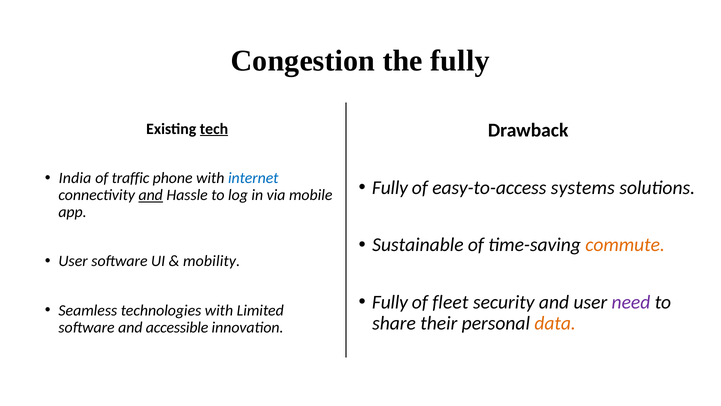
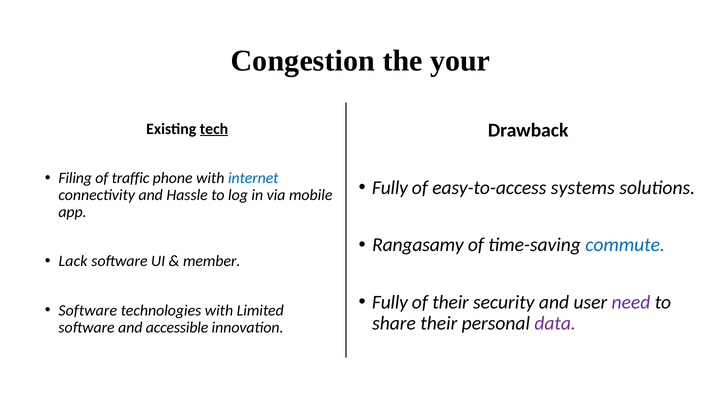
the fully: fully -> your
India: India -> Filing
and at (151, 195) underline: present -> none
Sustainable: Sustainable -> Rangasamy
commute colour: orange -> blue
User at (73, 261): User -> Lack
mobility: mobility -> member
of fleet: fleet -> their
Seamless at (88, 310): Seamless -> Software
data colour: orange -> purple
